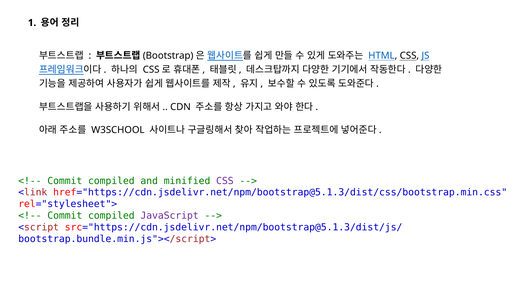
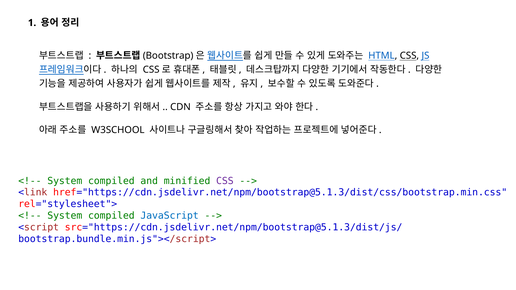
Commit at (65, 181): Commit -> System
Commit at (65, 216): Commit -> System
JavaScript colour: purple -> blue
